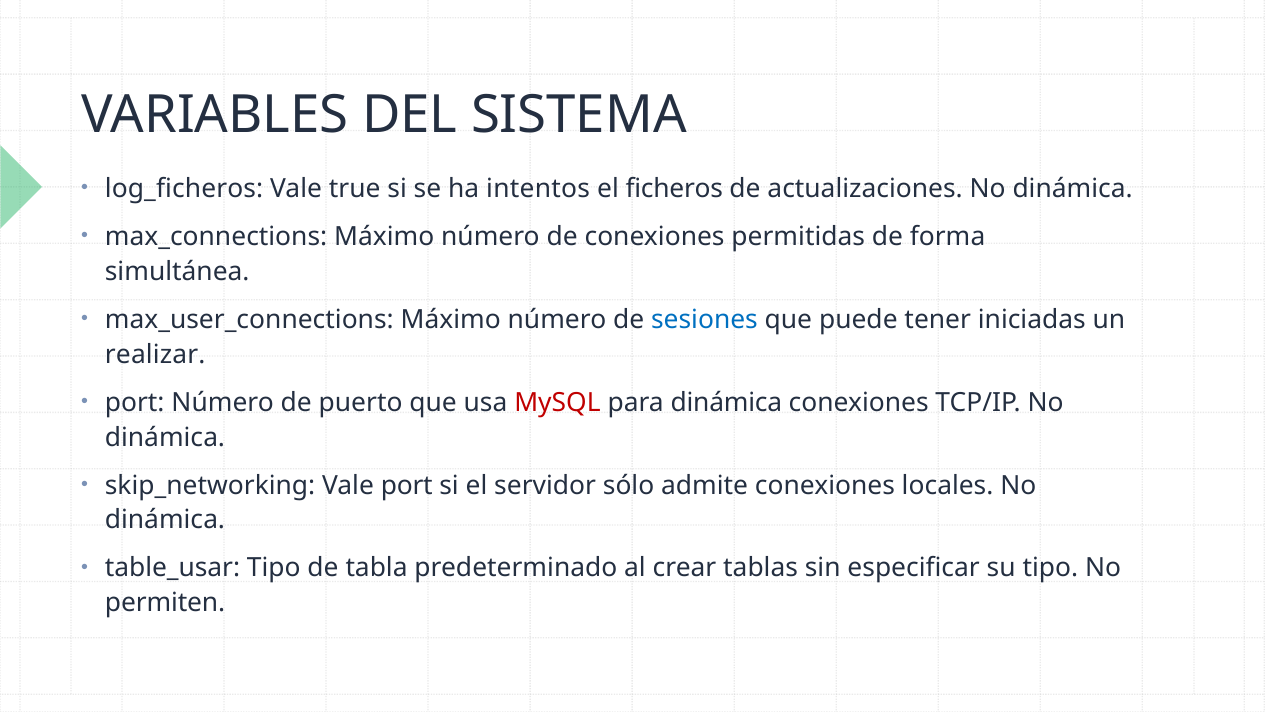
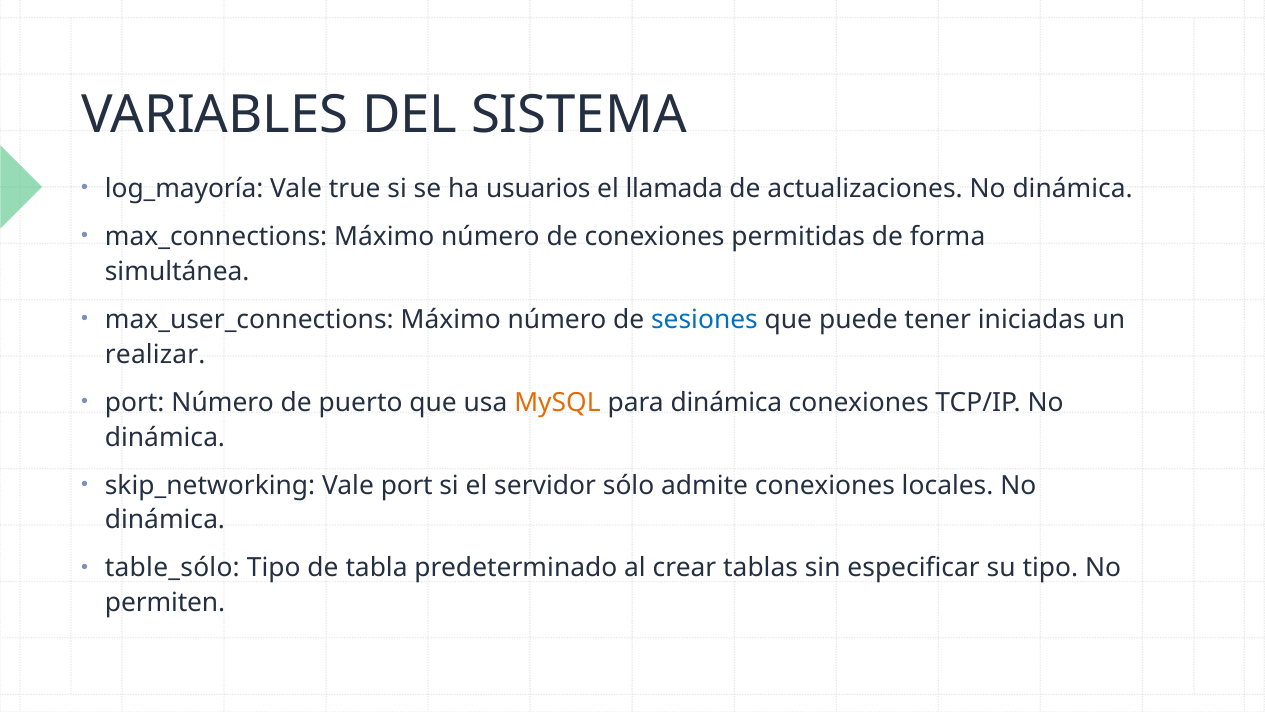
log_ficheros: log_ficheros -> log_mayoría
intentos: intentos -> usuarios
ficheros: ficheros -> llamada
MySQL colour: red -> orange
table_usar: table_usar -> table_sólo
